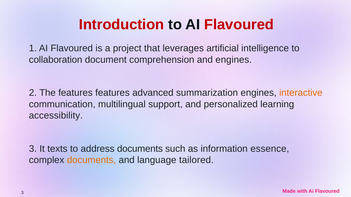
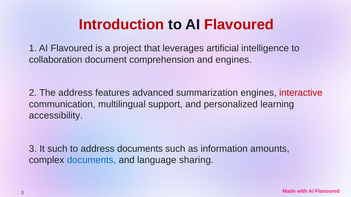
The features: features -> address
interactive colour: orange -> red
It texts: texts -> such
essence: essence -> amounts
documents at (92, 160) colour: orange -> blue
tailored: tailored -> sharing
